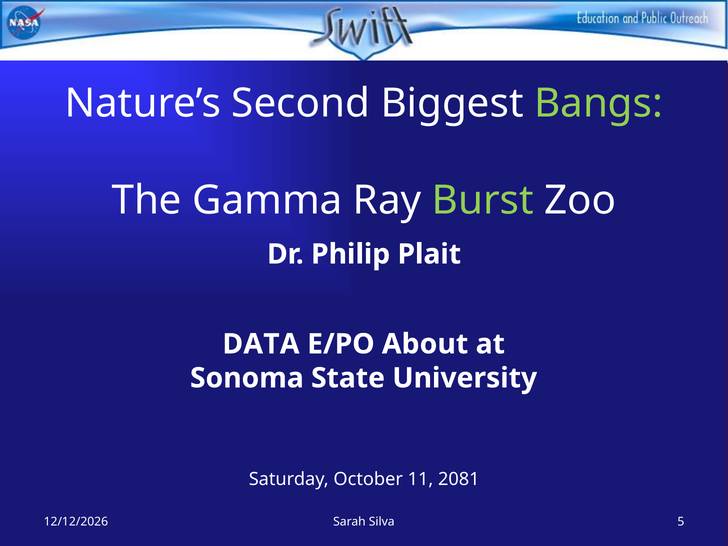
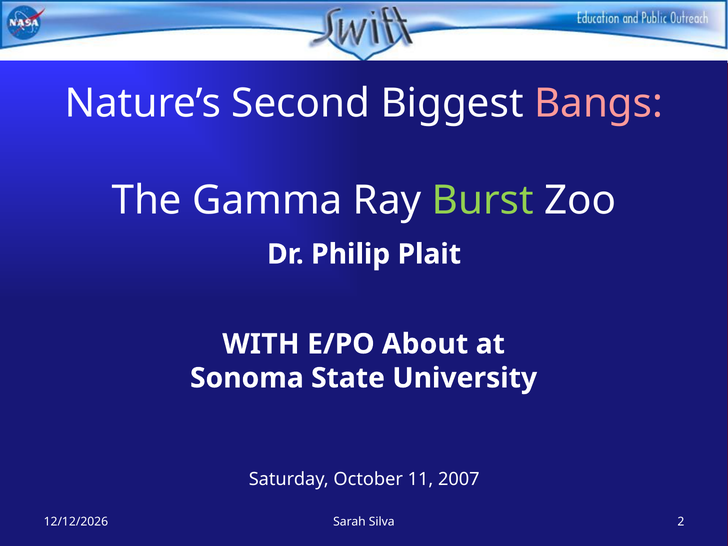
Bangs colour: light green -> pink
DATA: DATA -> WITH
2081: 2081 -> 2007
5: 5 -> 2
